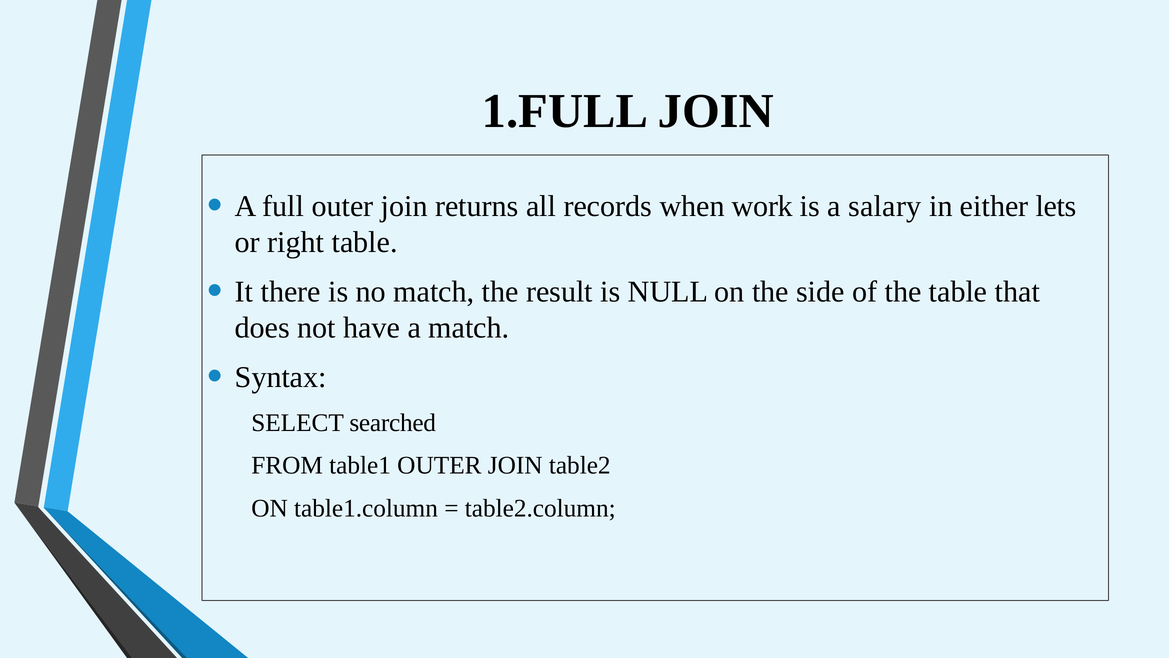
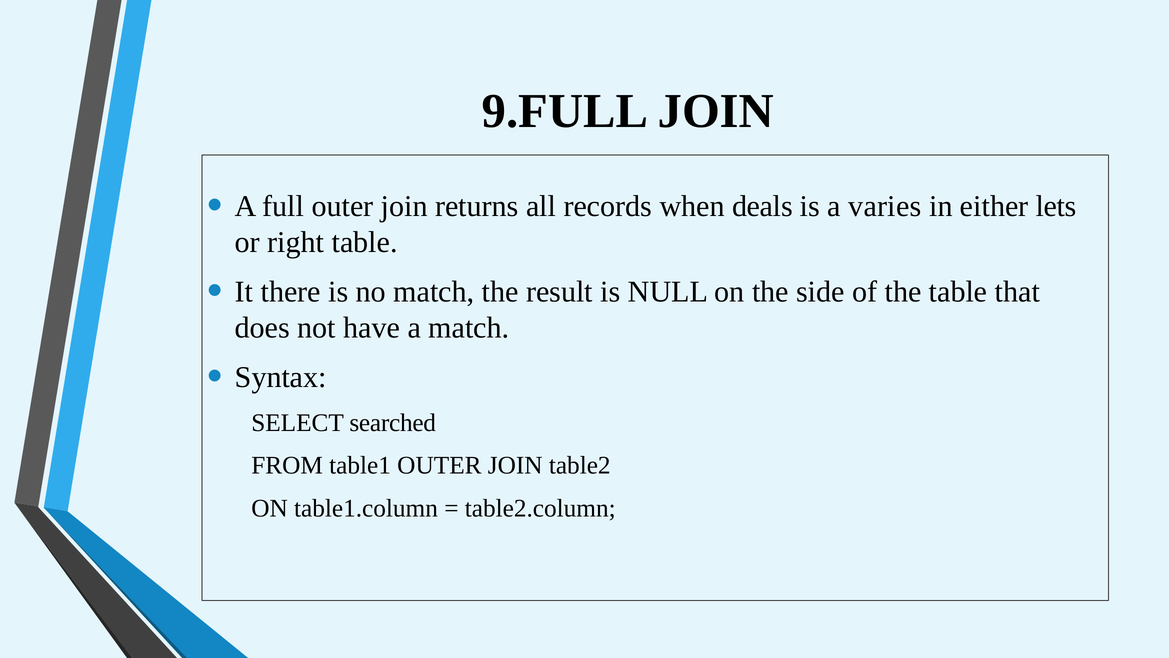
1.FULL: 1.FULL -> 9.FULL
work: work -> deals
salary: salary -> varies
